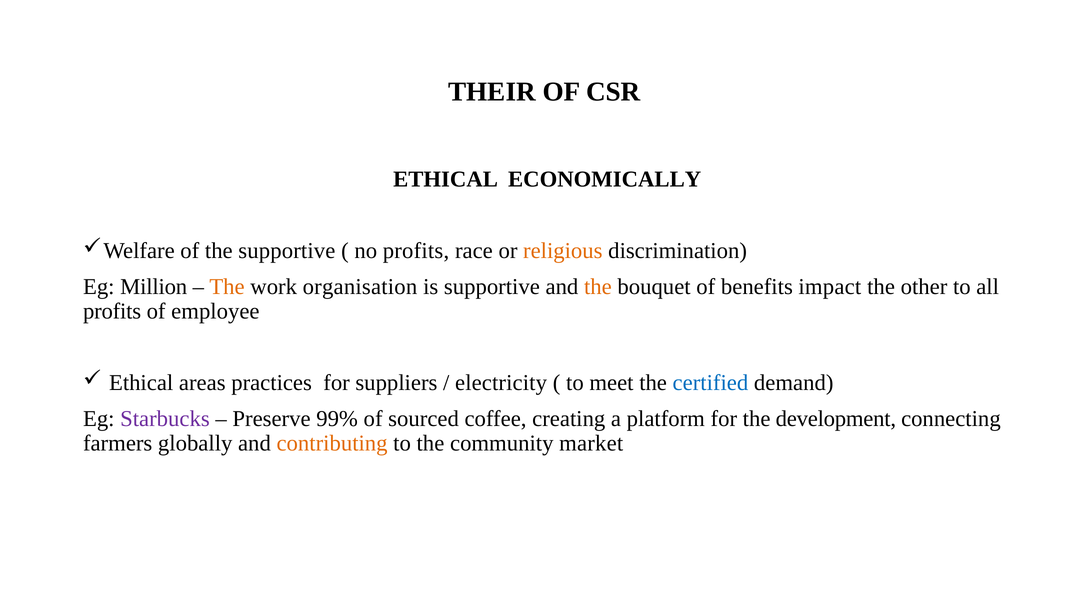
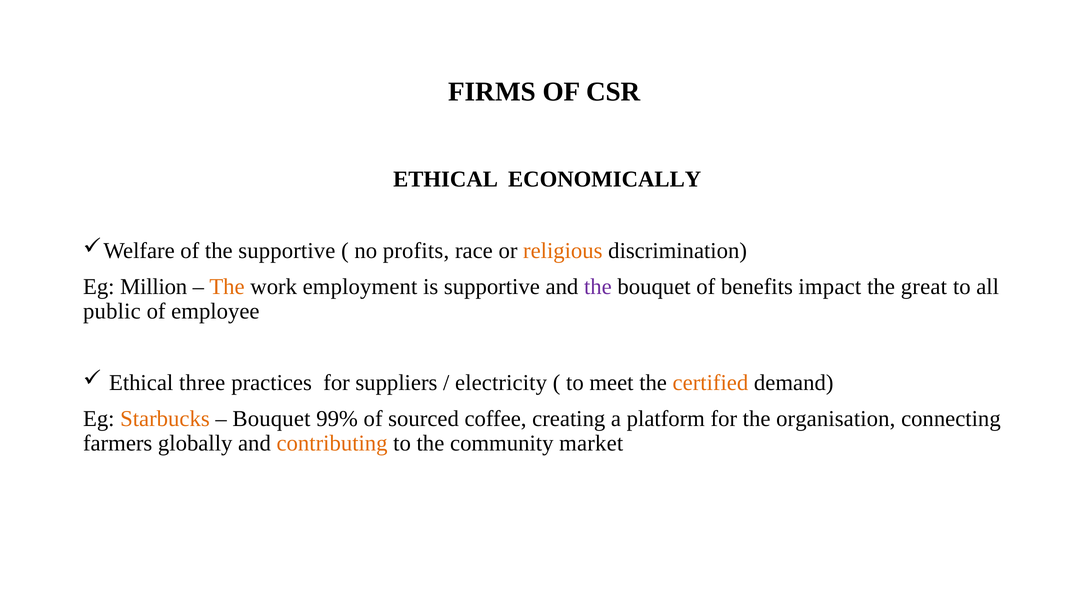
THEIR: THEIR -> FIRMS
organisation: organisation -> employment
the at (598, 287) colour: orange -> purple
other: other -> great
profits at (112, 311): profits -> public
areas: areas -> three
certified colour: blue -> orange
Starbucks colour: purple -> orange
Preserve at (272, 419): Preserve -> Bouquet
development: development -> organisation
